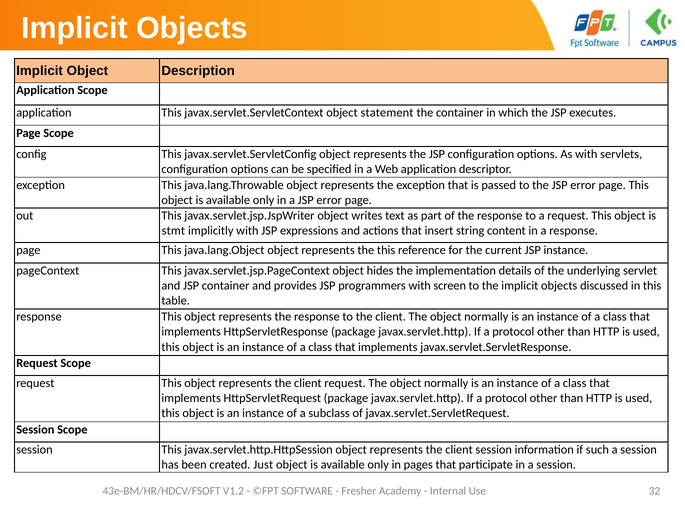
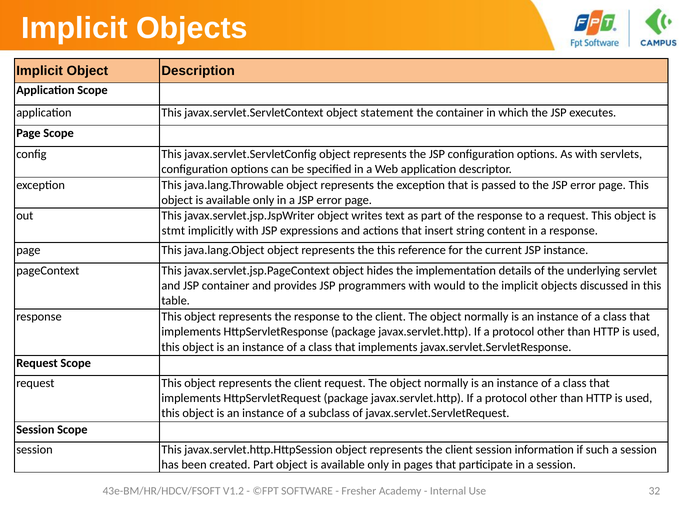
screen: screen -> would
created Just: Just -> Part
